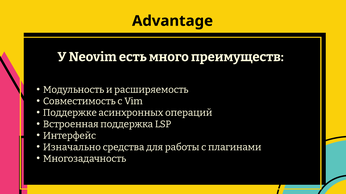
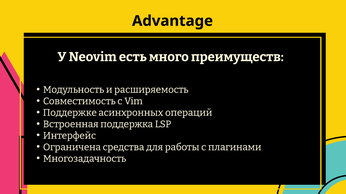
Изначально: Изначально -> Ограничена
